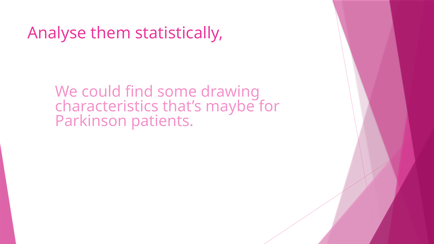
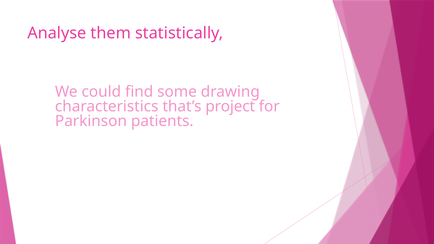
maybe: maybe -> project
